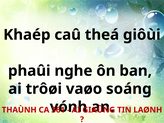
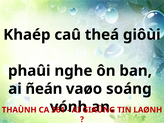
trôøi: trôøi -> ñeán
